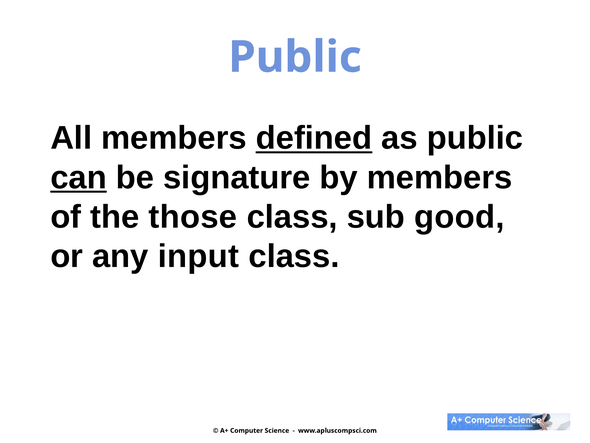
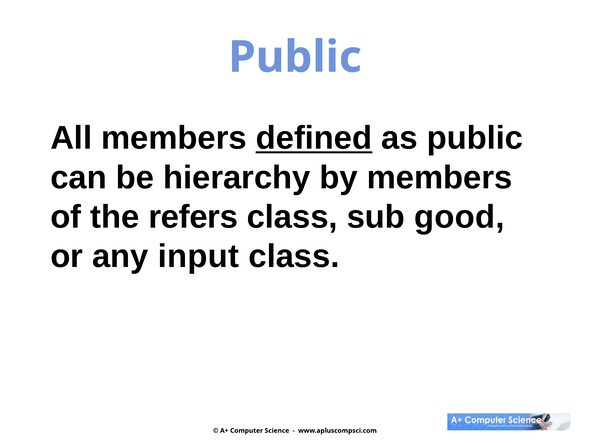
can underline: present -> none
signature: signature -> hierarchy
those: those -> refers
